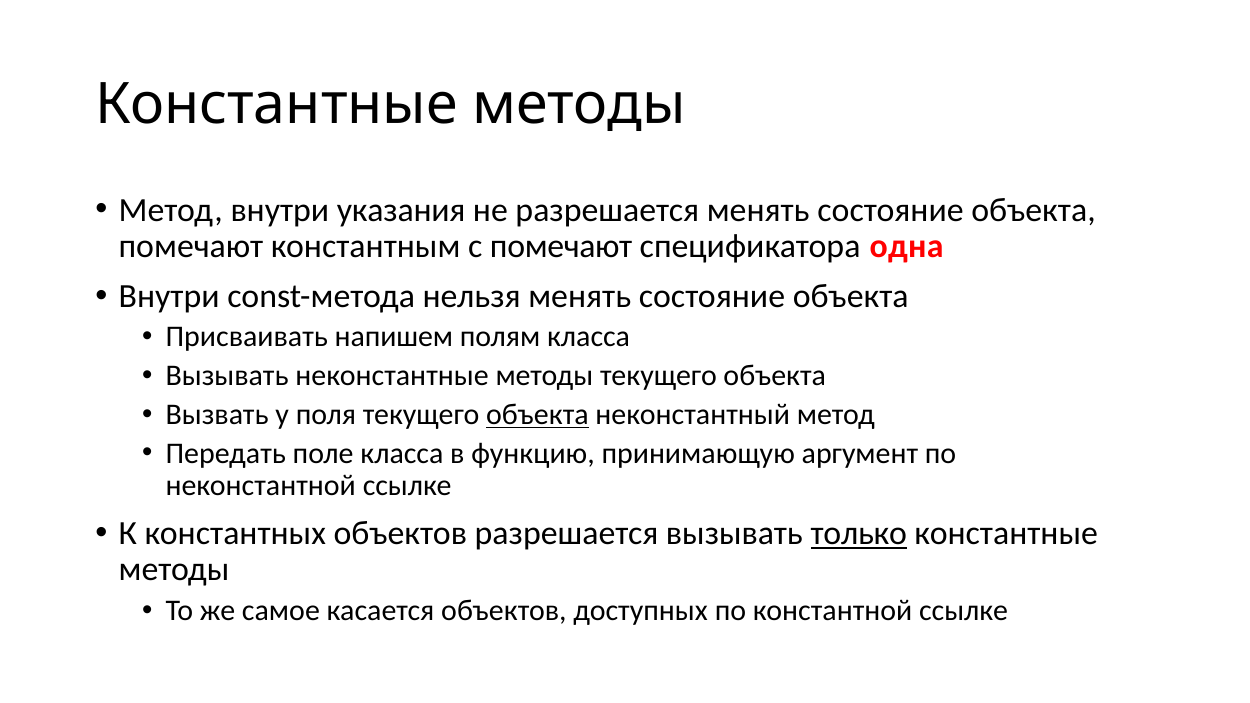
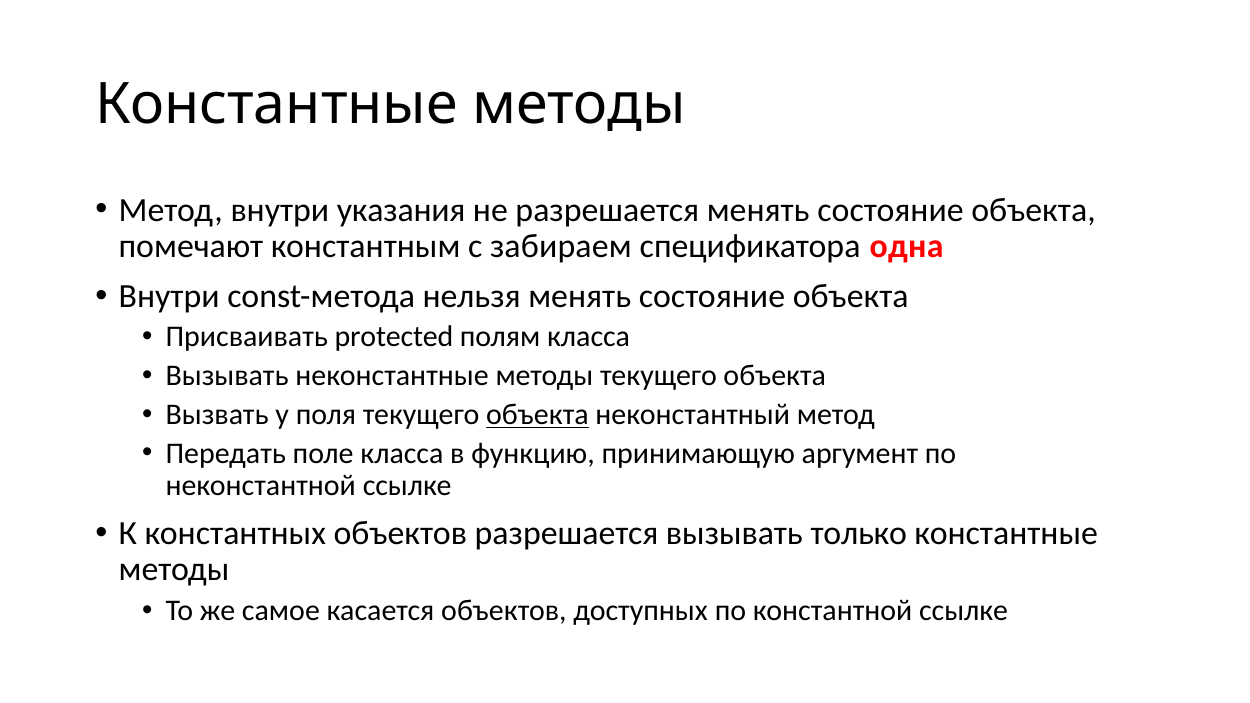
с помечают: помечают -> забираем
напишем: напишем -> protected
только underline: present -> none
